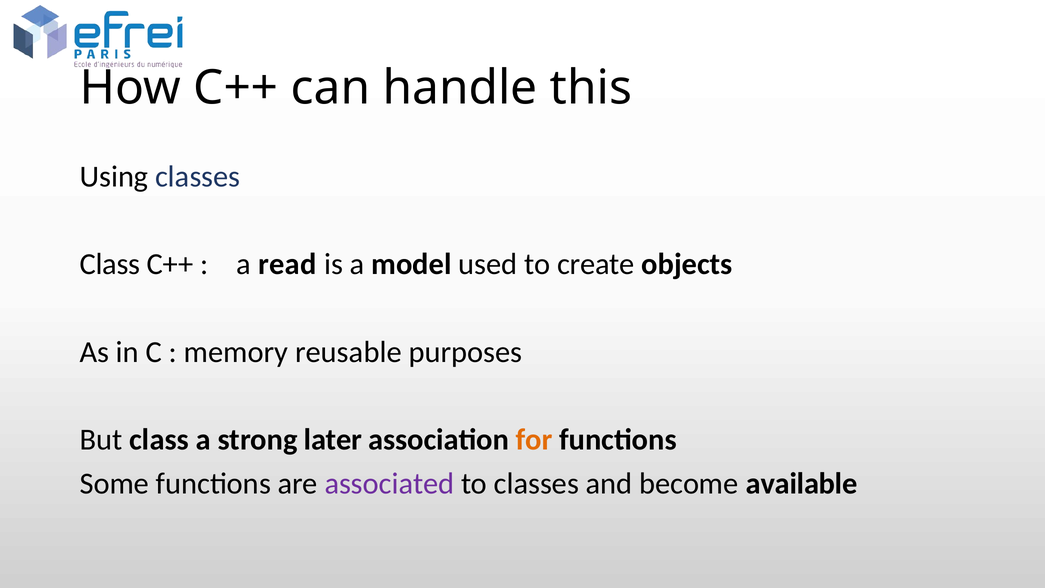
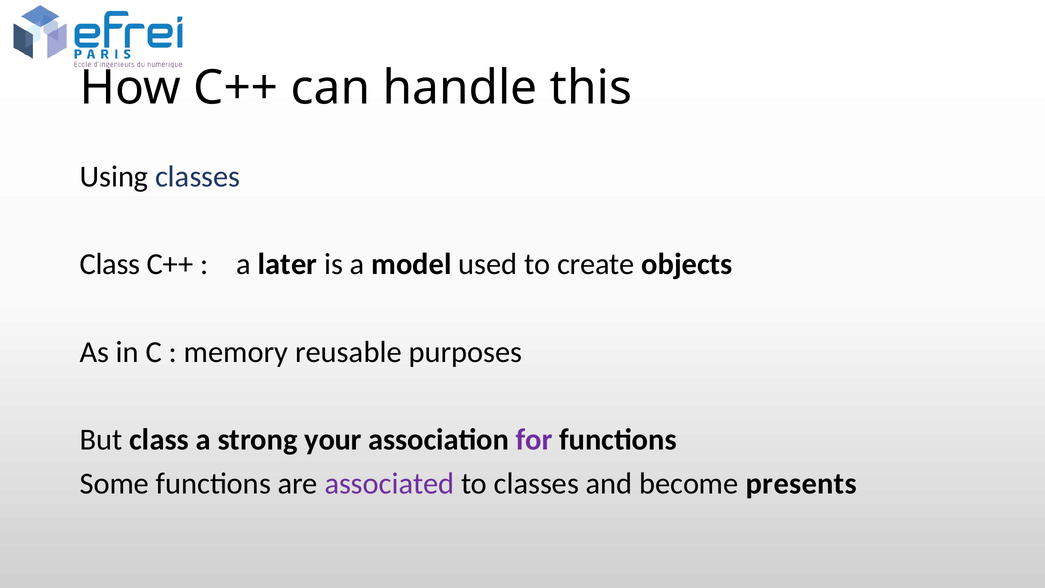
read: read -> later
later: later -> your
for colour: orange -> purple
available: available -> presents
